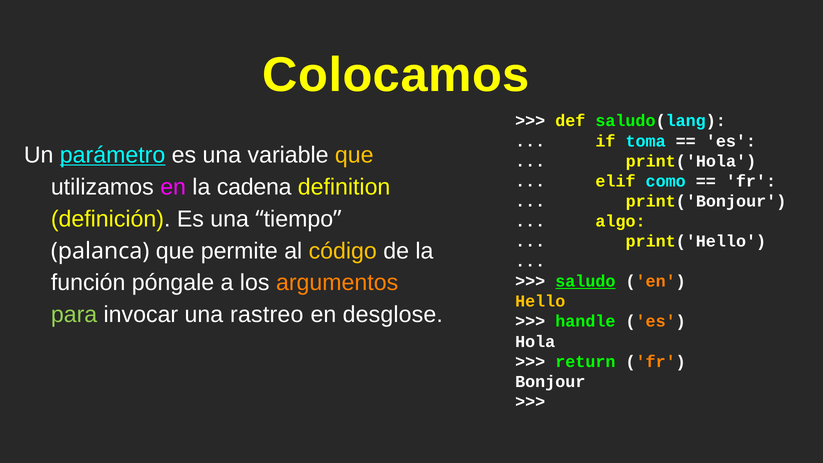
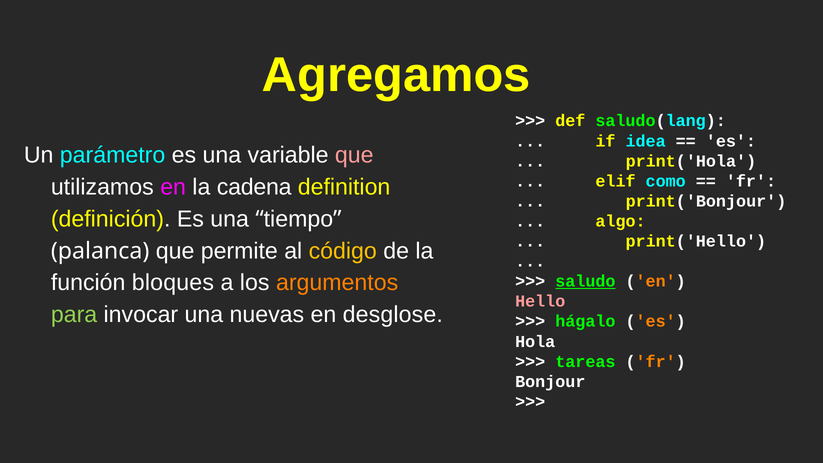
Colocamos: Colocamos -> Agregamos
toma: toma -> idea
parámetro underline: present -> none
que at (354, 155) colour: yellow -> pink
póngale: póngale -> bloques
Hello colour: yellow -> pink
rastreo: rastreo -> nuevas
handle: handle -> hágalo
return: return -> tareas
